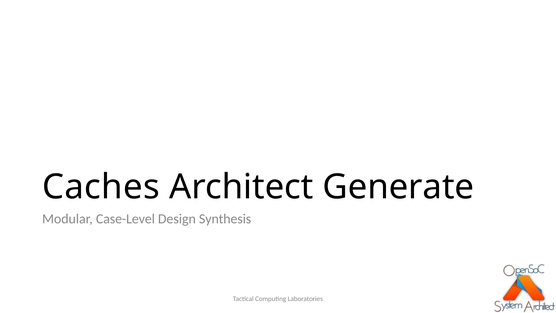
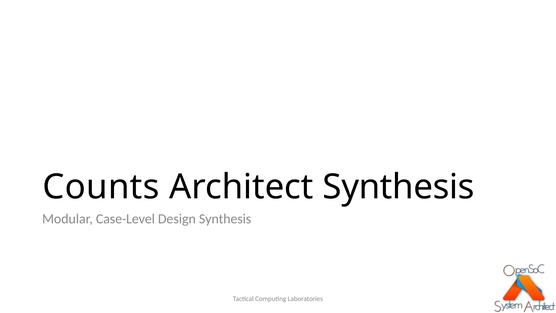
Caches: Caches -> Counts
Architect Generate: Generate -> Synthesis
